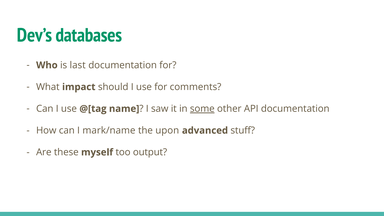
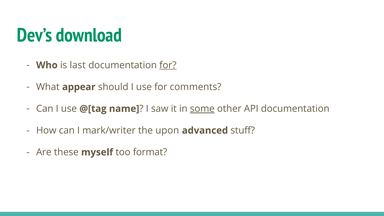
databases: databases -> download
for at (168, 65) underline: none -> present
impact: impact -> appear
mark/name: mark/name -> mark/writer
output: output -> format
